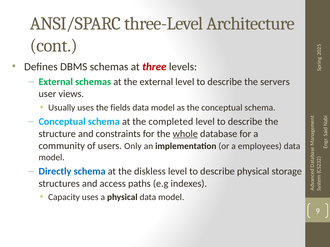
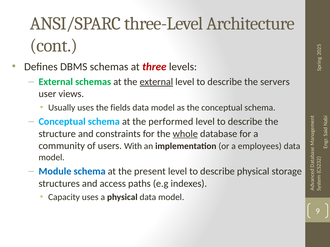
external at (156, 82) underline: none -> present
completed: completed -> performed
Only: Only -> With
Directly: Directly -> Module
diskless: diskless -> present
